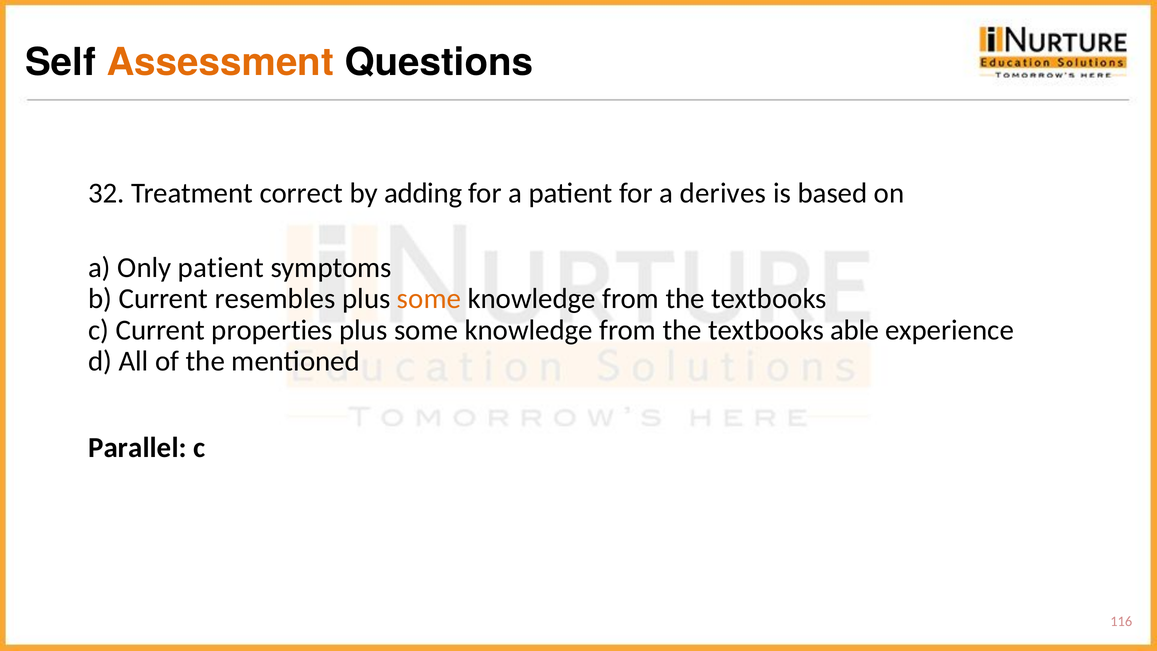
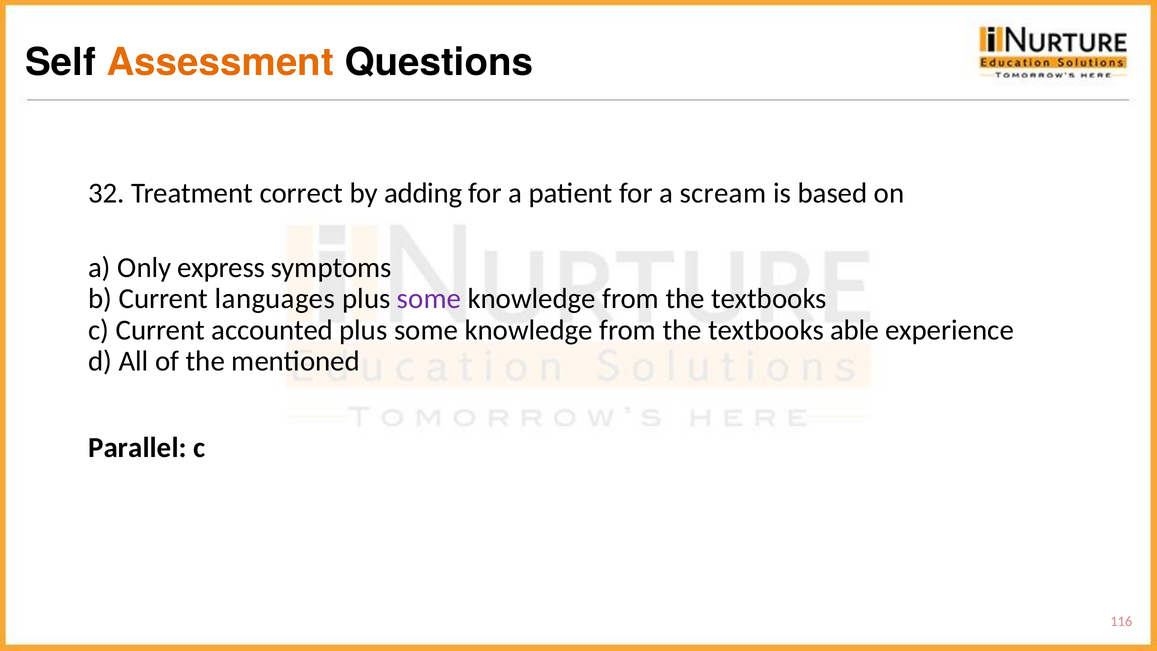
derives: derives -> scream
Only patient: patient -> express
resembles: resembles -> languages
some at (429, 299) colour: orange -> purple
properties: properties -> accounted
